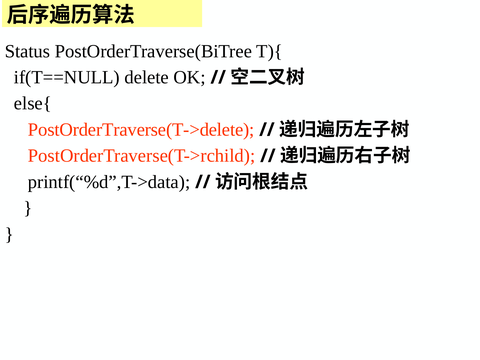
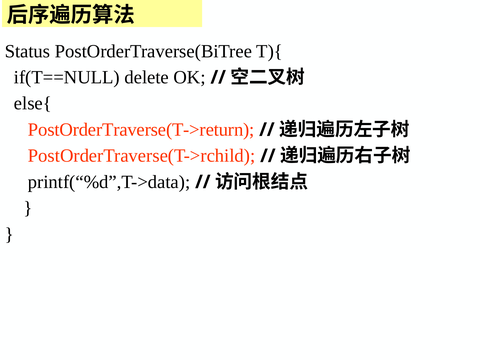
PostOrderTraverse(T->delete: PostOrderTraverse(T->delete -> PostOrderTraverse(T->return
